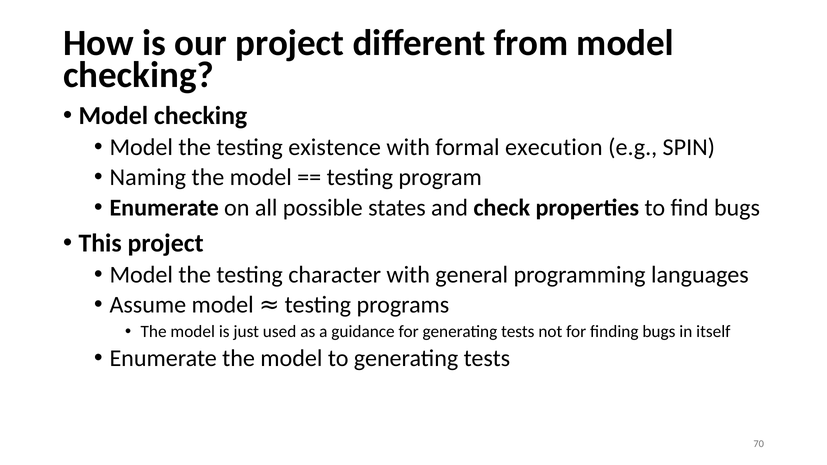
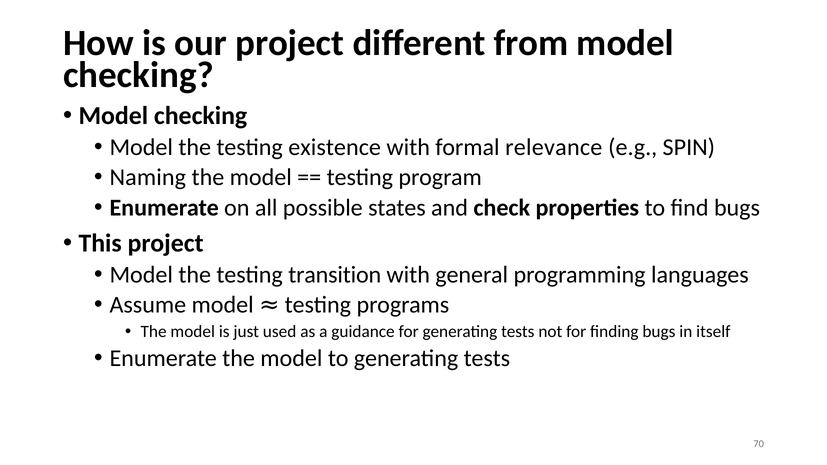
execution: execution -> relevance
character: character -> transition
